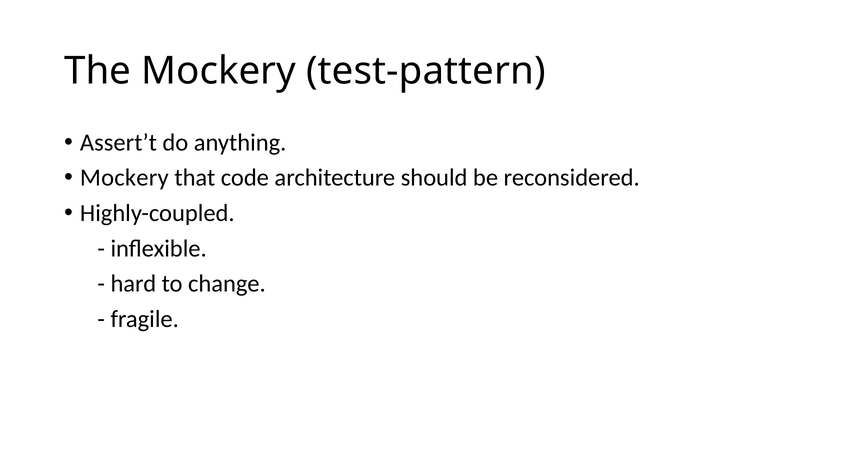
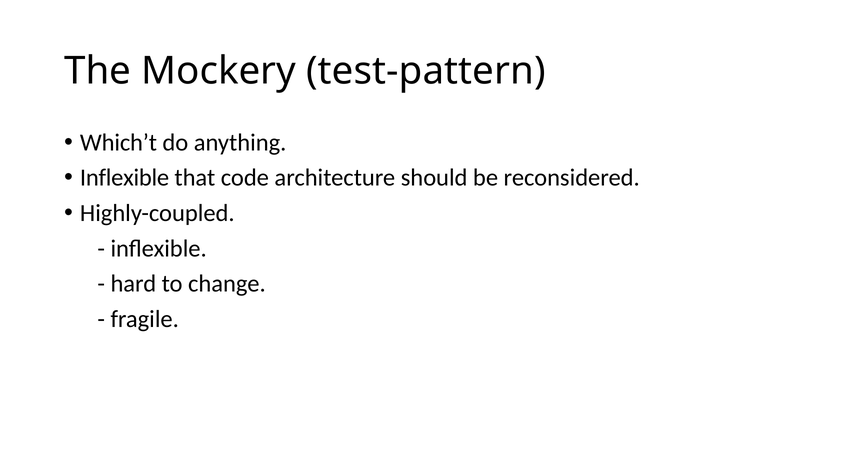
Assert’t: Assert’t -> Which’t
Mockery at (124, 178): Mockery -> Inflexible
